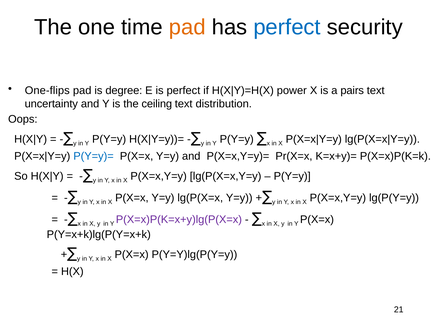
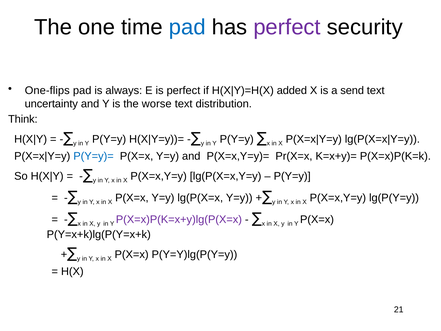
pad at (187, 27) colour: orange -> blue
perfect at (287, 27) colour: blue -> purple
degree: degree -> always
power: power -> added
pairs: pairs -> send
ceiling: ceiling -> worse
Oops: Oops -> Think
